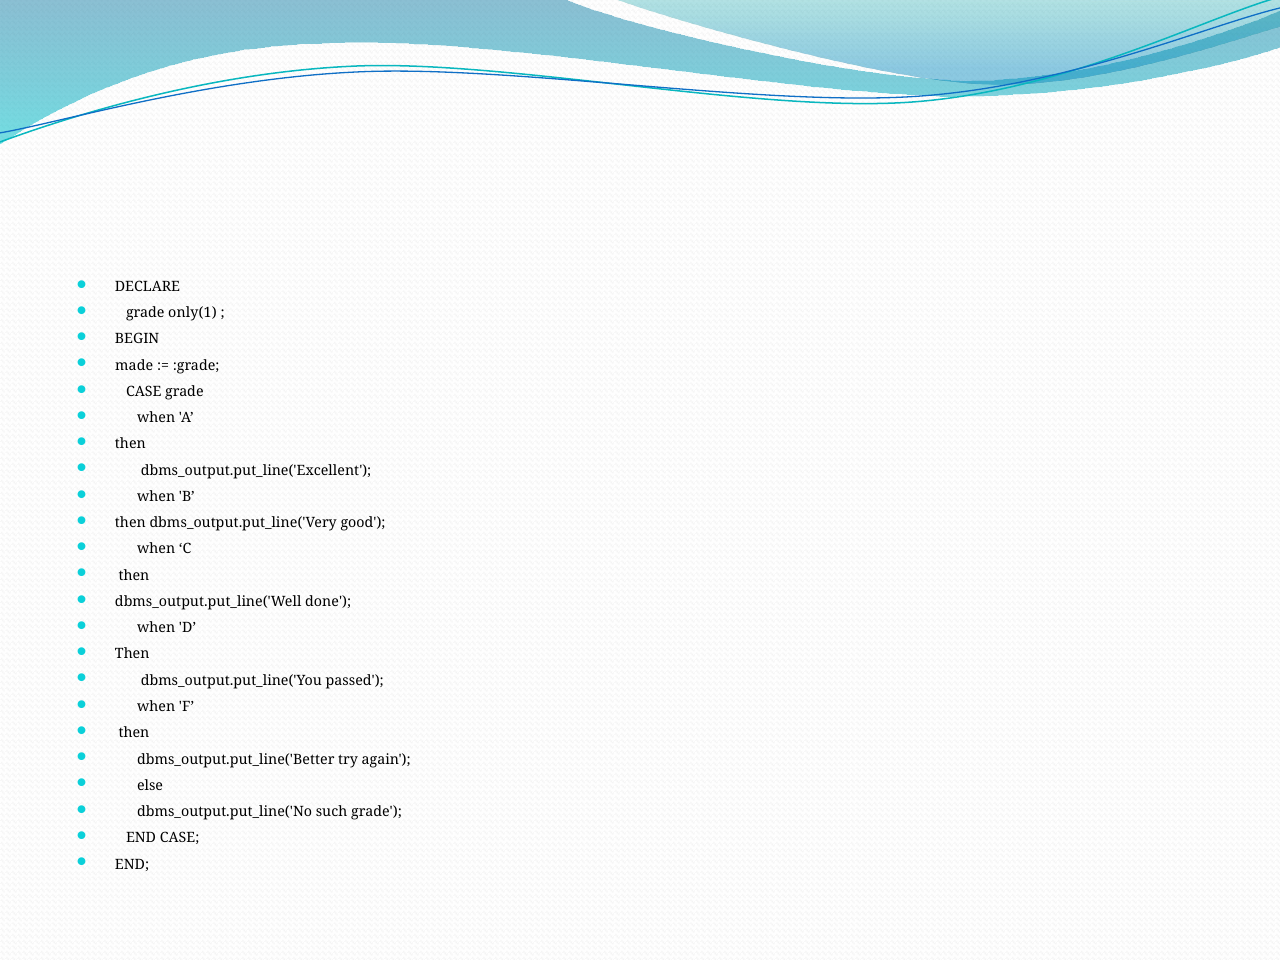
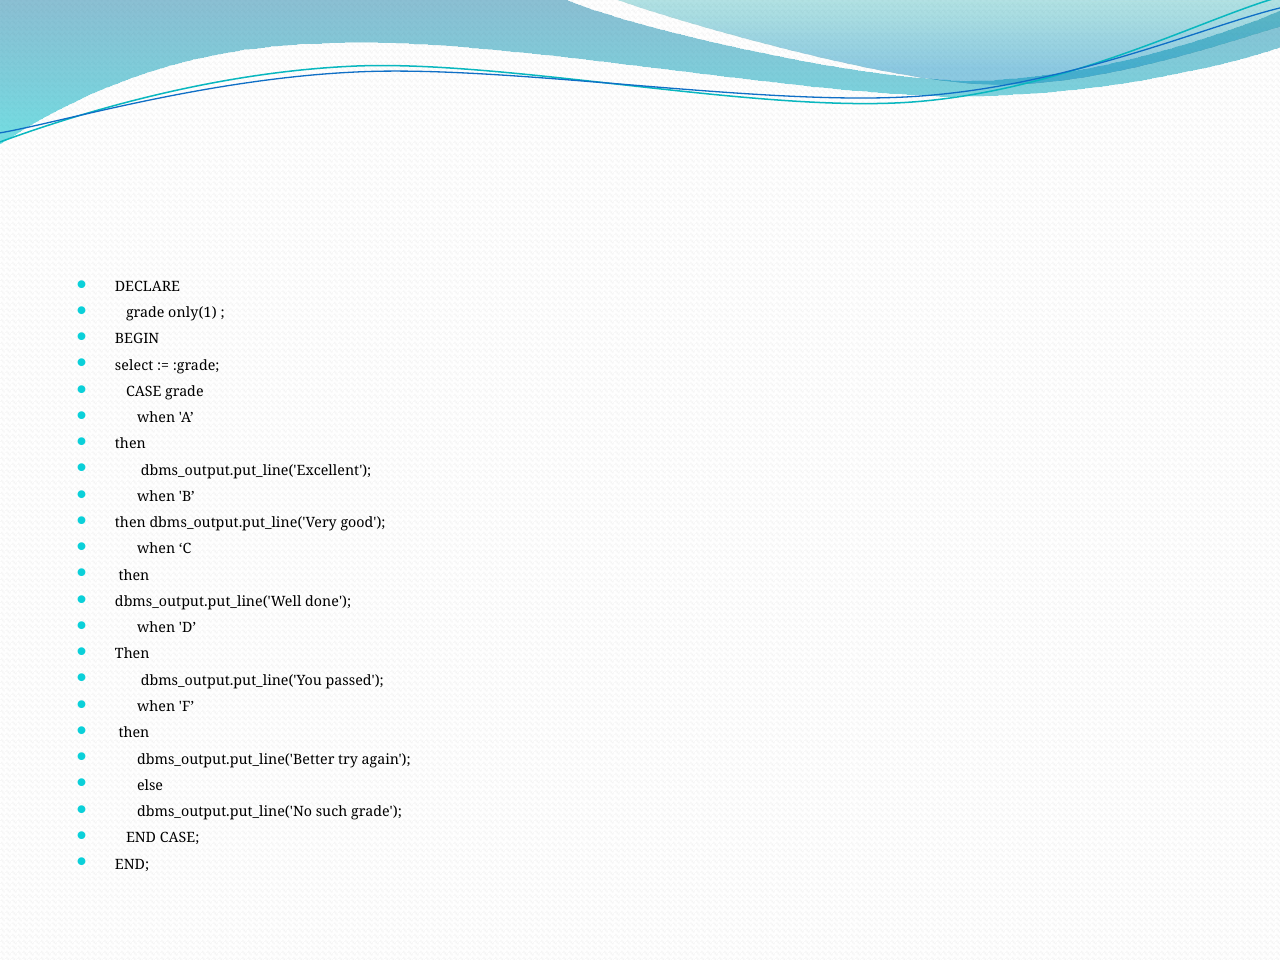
made: made -> select
